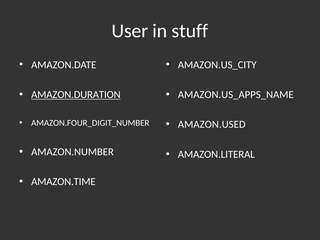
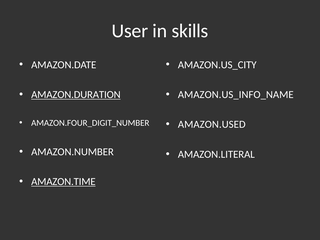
stuff: stuff -> skills
AMAZON.US_APPS_NAME: AMAZON.US_APPS_NAME -> AMAZON.US_INFO_NAME
AMAZON.TIME underline: none -> present
